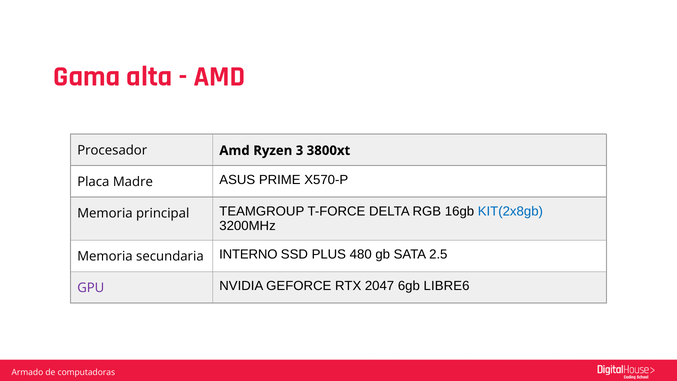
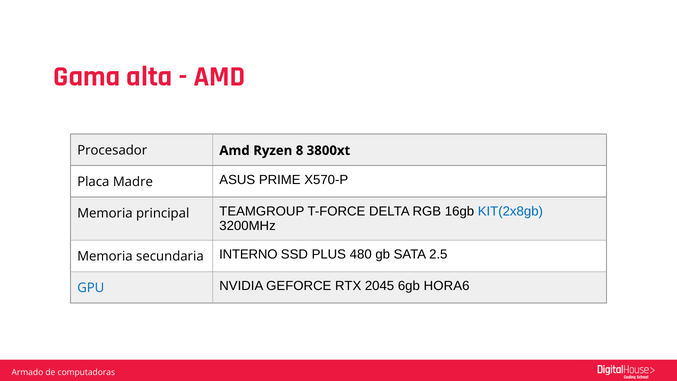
3: 3 -> 8
GPU colour: purple -> blue
2047: 2047 -> 2045
LIBRE6: LIBRE6 -> HORA6
